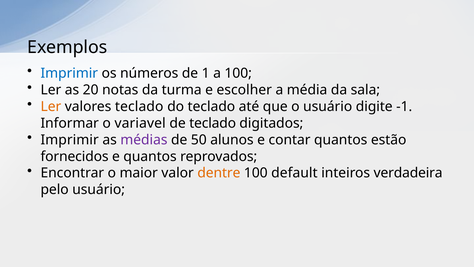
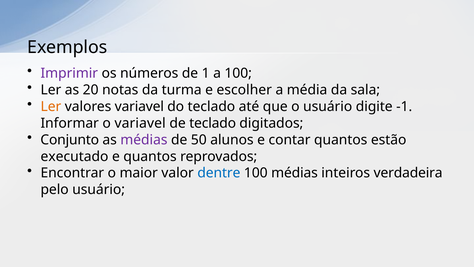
Imprimir at (69, 73) colour: blue -> purple
valores teclado: teclado -> variavel
Imprimir at (70, 140): Imprimir -> Conjunto
fornecidos: fornecidos -> executado
dentre colour: orange -> blue
100 default: default -> médias
